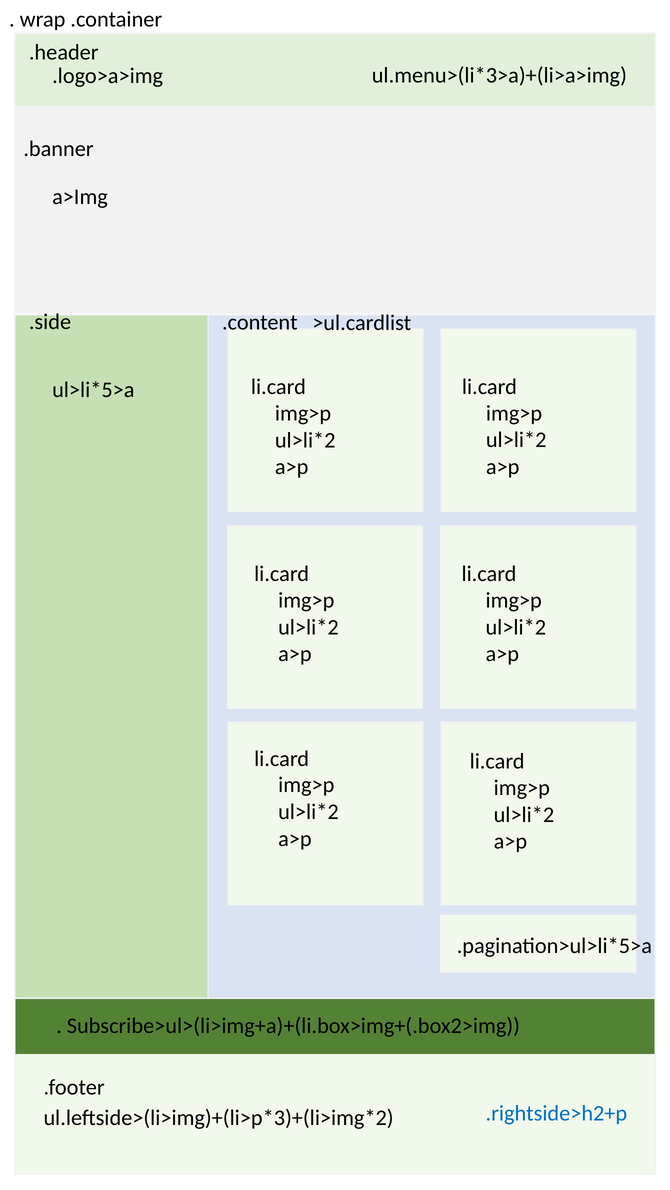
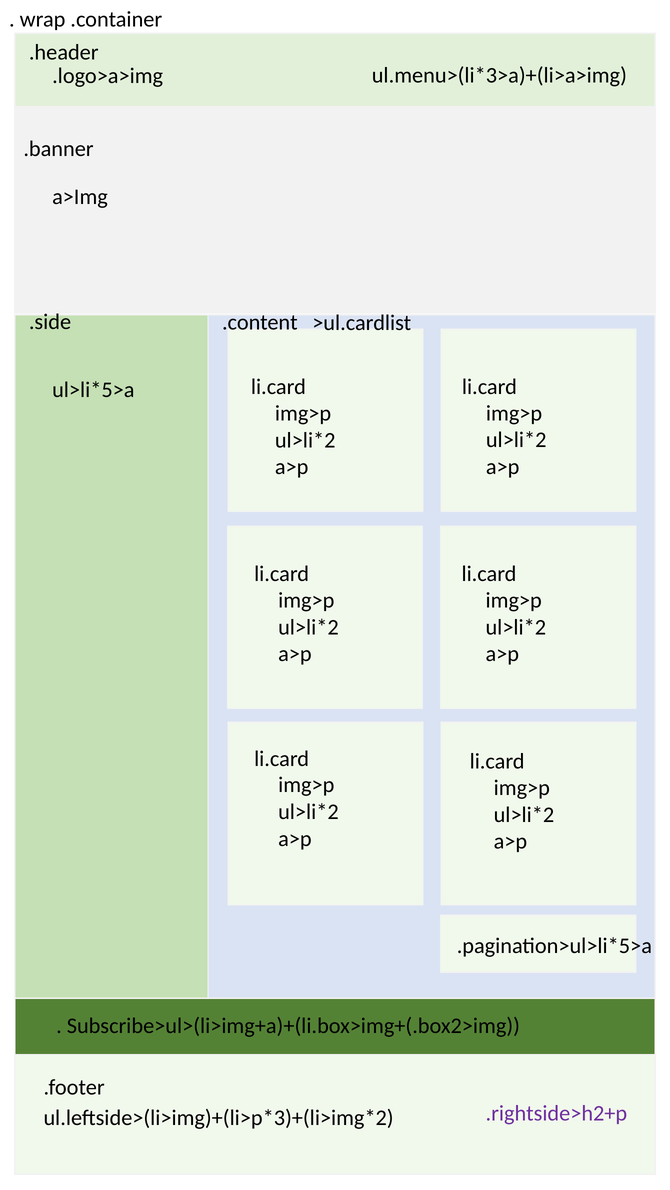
.rightside>h2+p colour: blue -> purple
